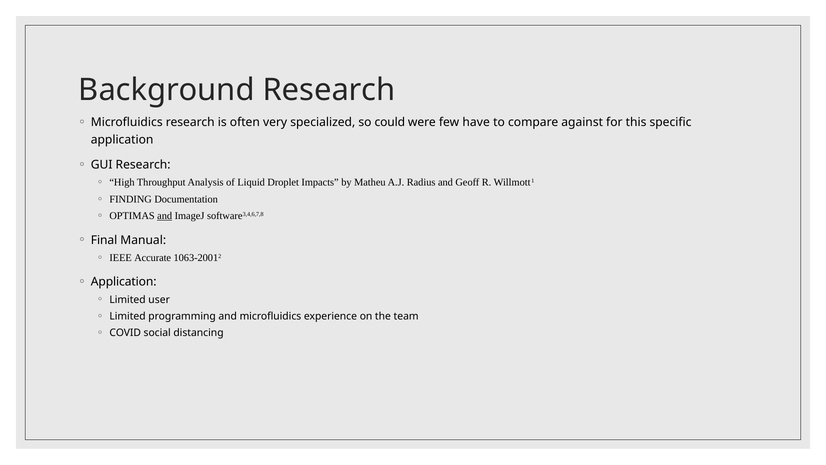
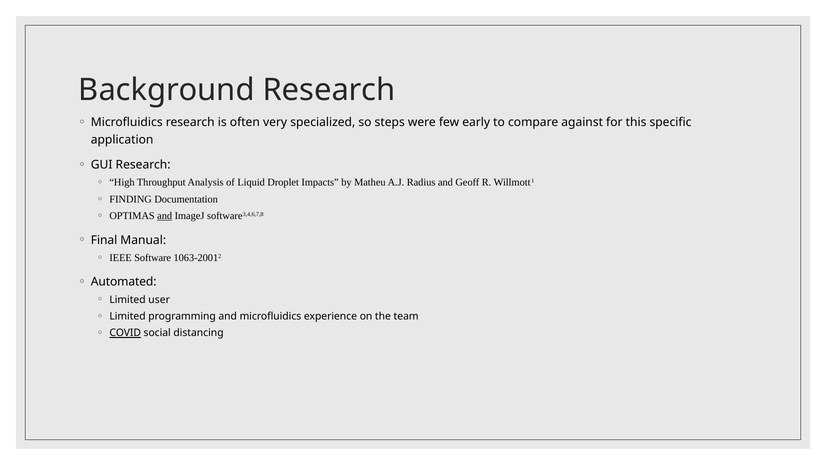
could: could -> steps
have: have -> early
Accurate: Accurate -> Software
Application at (124, 282): Application -> Automated
COVID underline: none -> present
